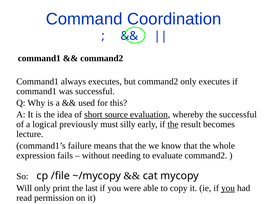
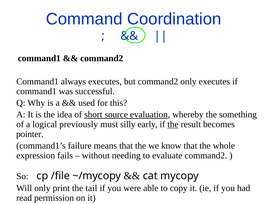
the successful: successful -> something
lecture: lecture -> pointer
last: last -> tail
you at (228, 188) underline: present -> none
